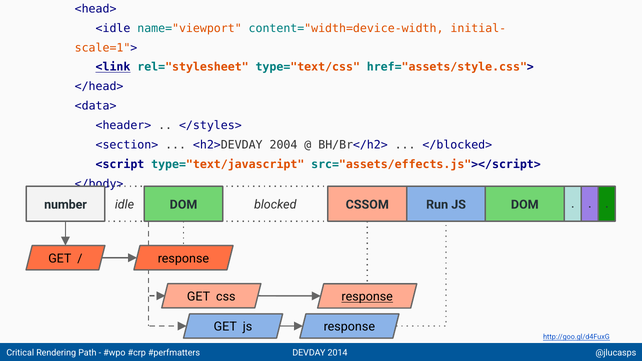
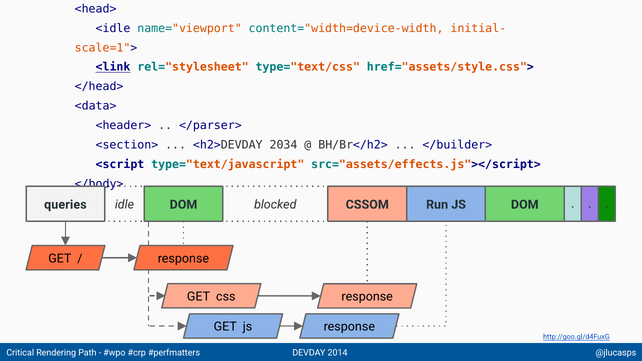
</styles>: </styles> -> </parser>
2004: 2004 -> 2034
</blocked>: </blocked> -> </builder>
number: number -> queries
response at (367, 297) underline: present -> none
